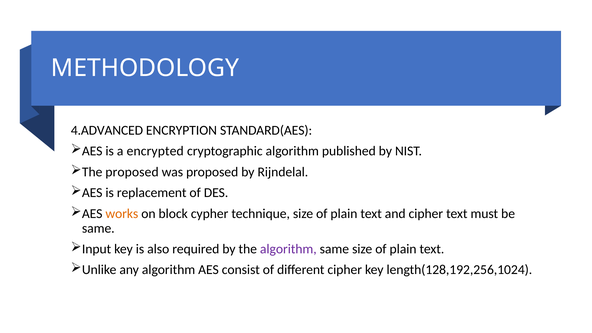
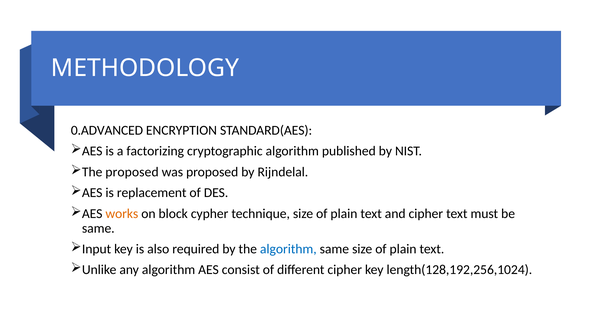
4.ADVANCED: 4.ADVANCED -> 0.ADVANCED
encrypted: encrypted -> factorizing
algorithm at (288, 249) colour: purple -> blue
